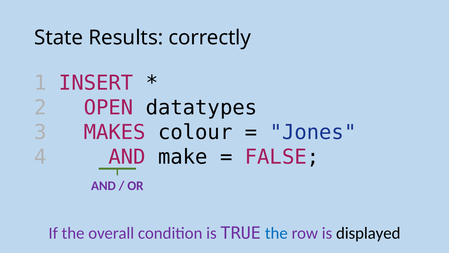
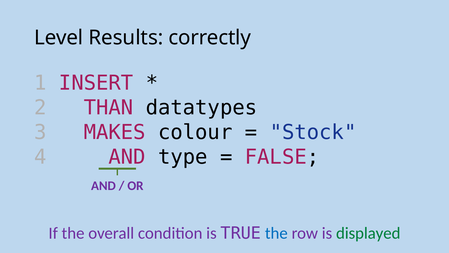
State: State -> Level
OPEN: OPEN -> THAN
Jones: Jones -> Stock
make: make -> type
displayed colour: black -> green
